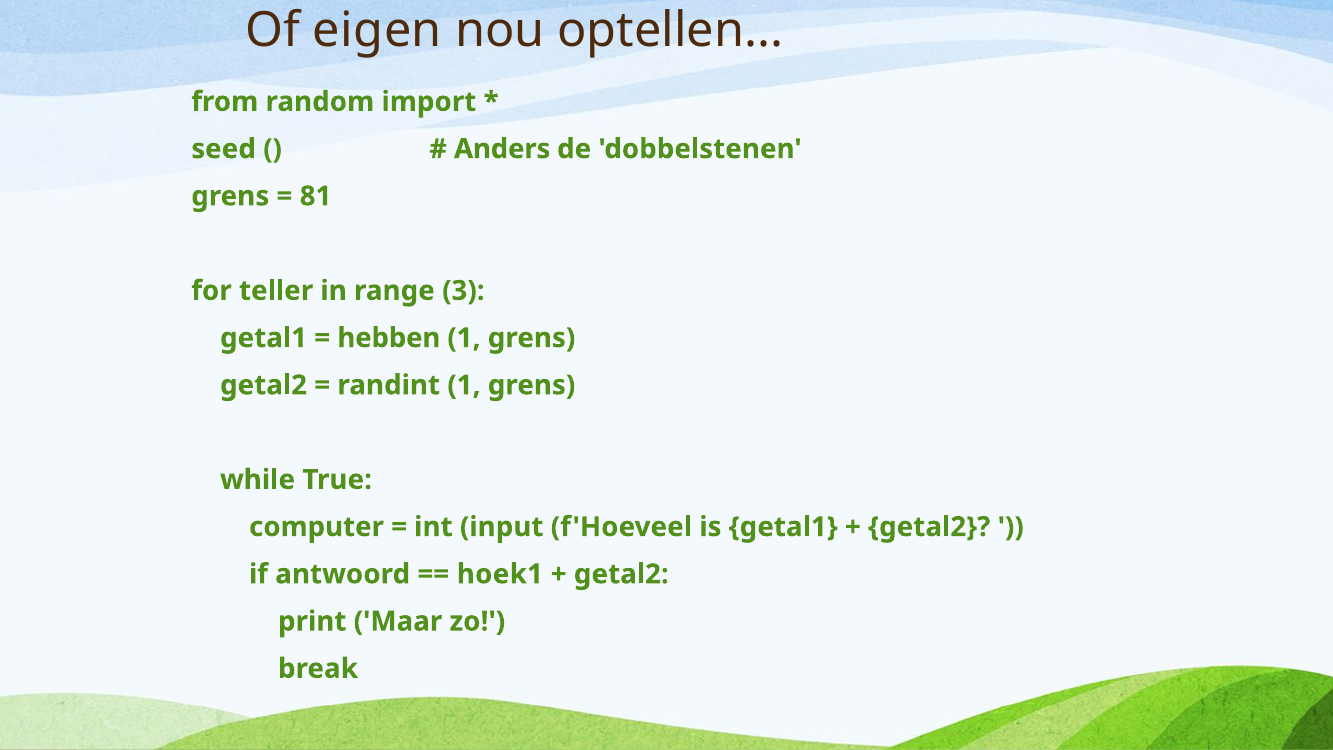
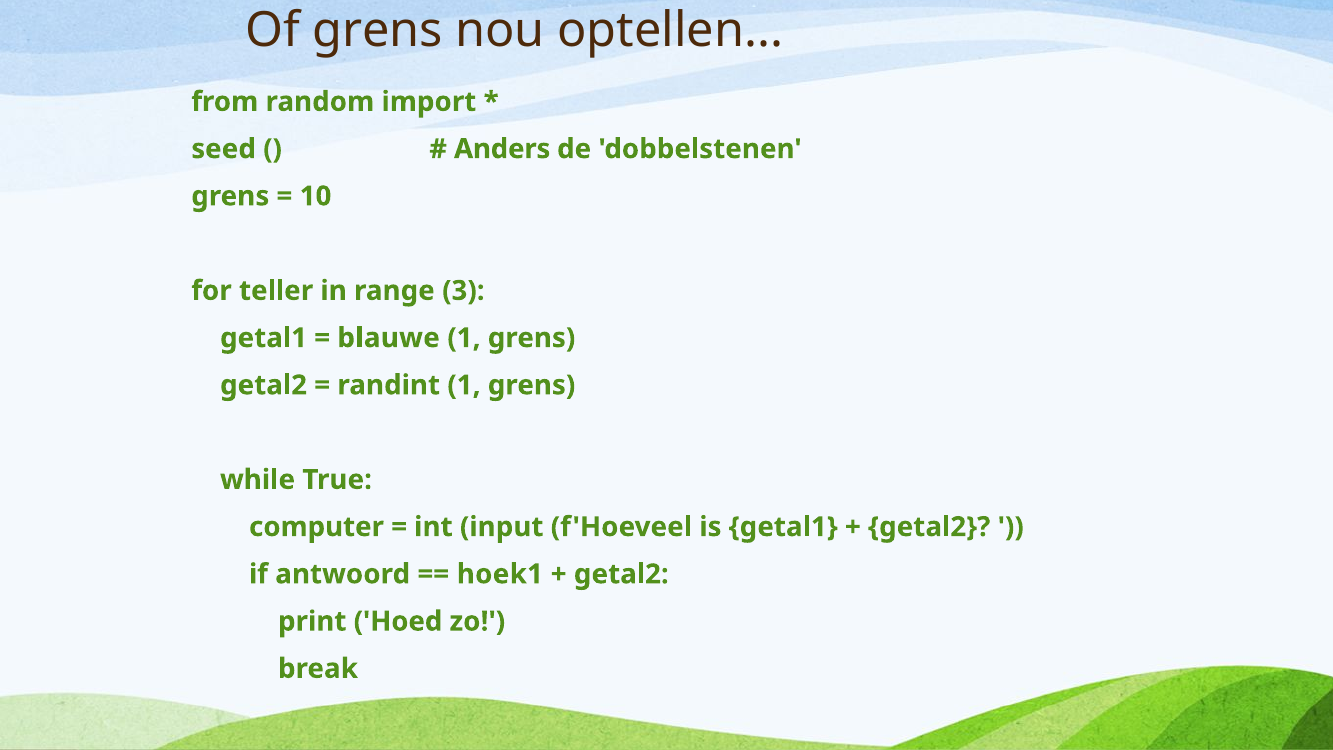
Of eigen: eigen -> grens
81: 81 -> 10
hebben: hebben -> blauwe
Maar: Maar -> Hoed
